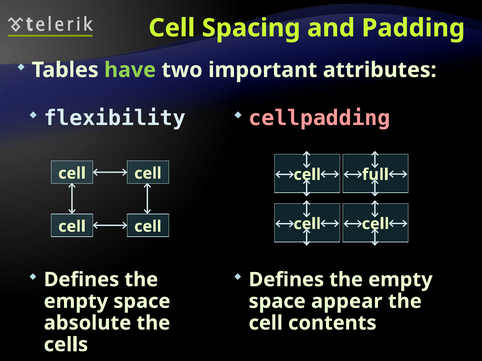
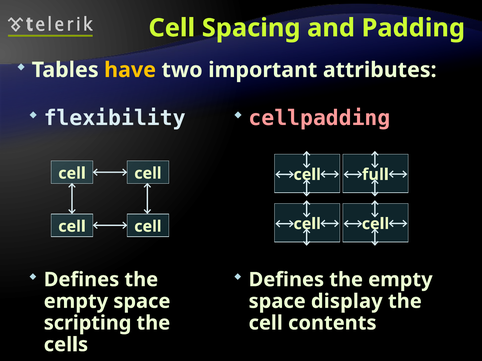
have colour: light green -> yellow
appear: appear -> display
absolute: absolute -> scripting
